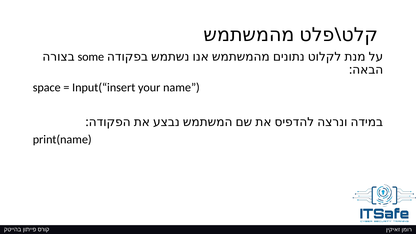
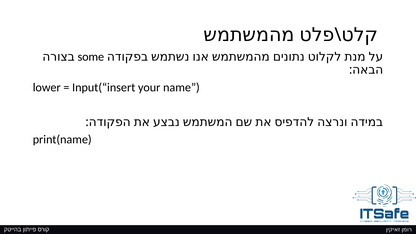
space: space -> lower
